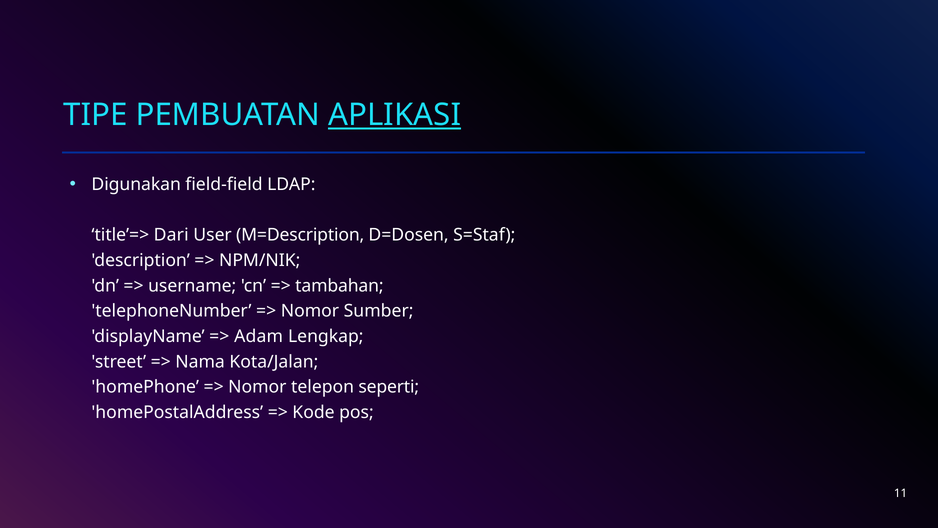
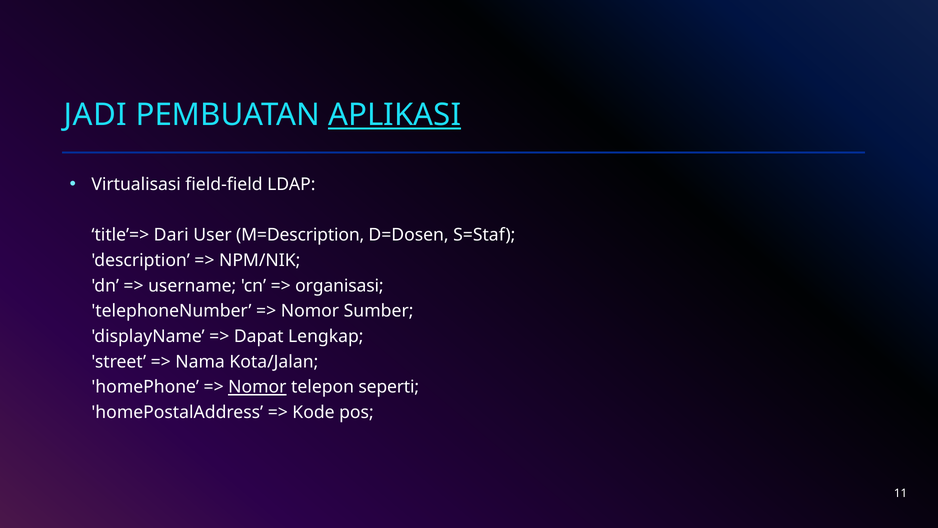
TIPE: TIPE -> JADI
Digunakan: Digunakan -> Virtualisasi
tambahan: tambahan -> organisasi
Adam: Adam -> Dapat
Nomor at (257, 387) underline: none -> present
